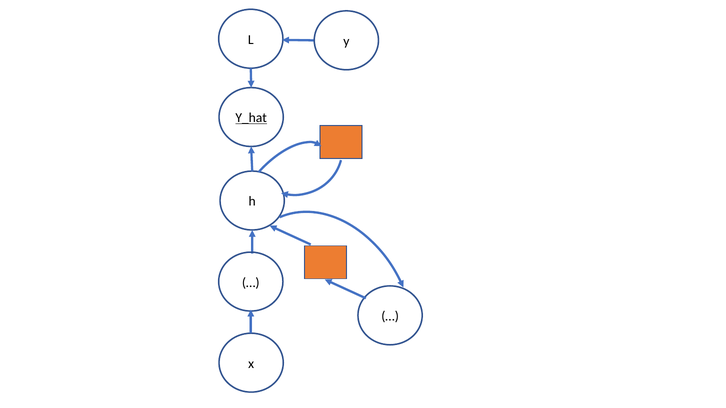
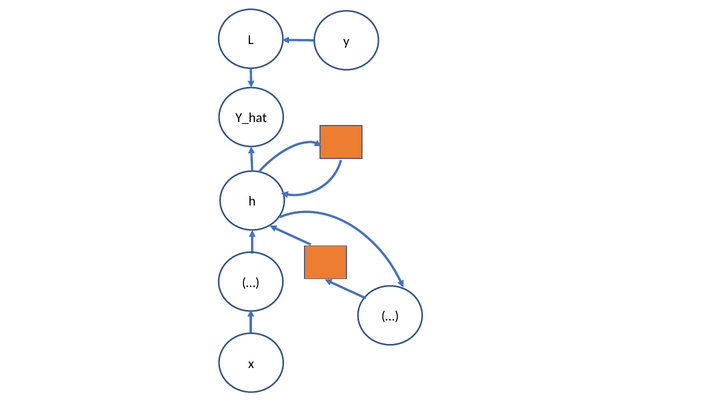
Y_hat underline: present -> none
